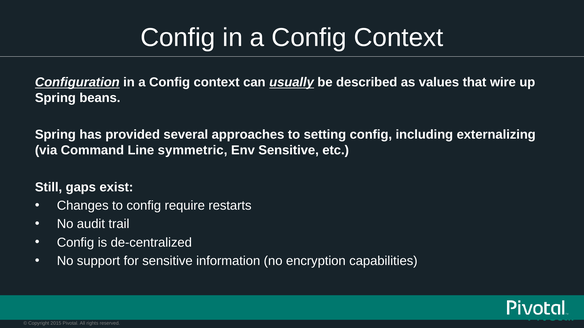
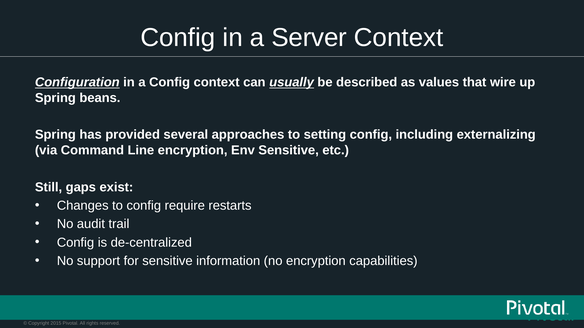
Config in a Config: Config -> Server
Line symmetric: symmetric -> encryption
